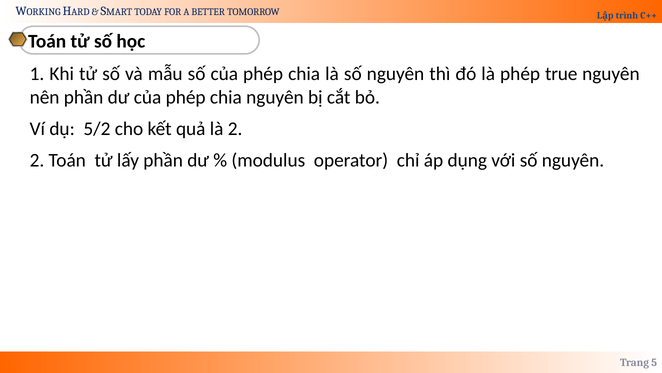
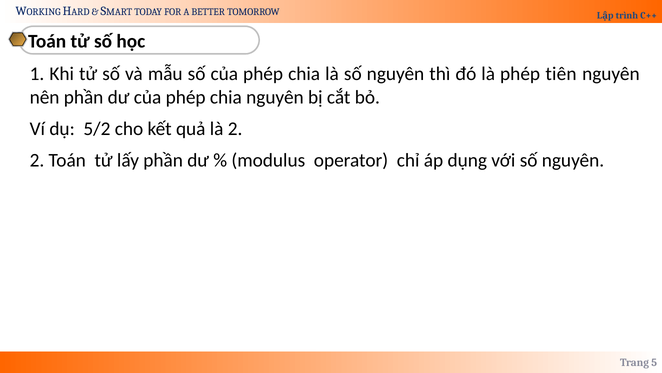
true: true -> tiên
